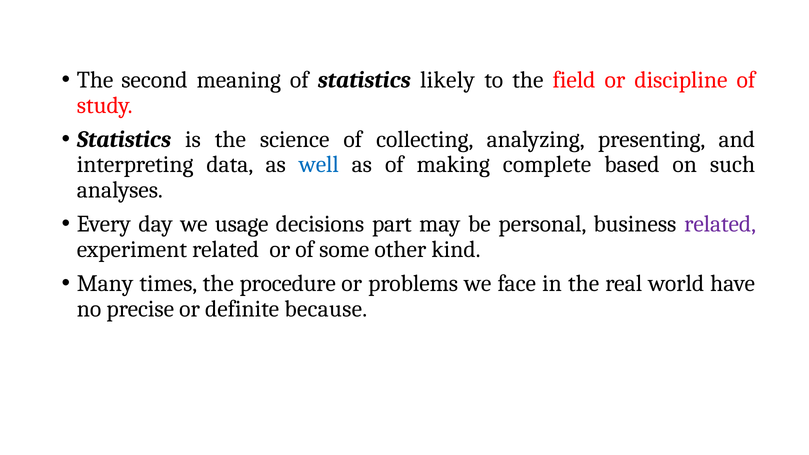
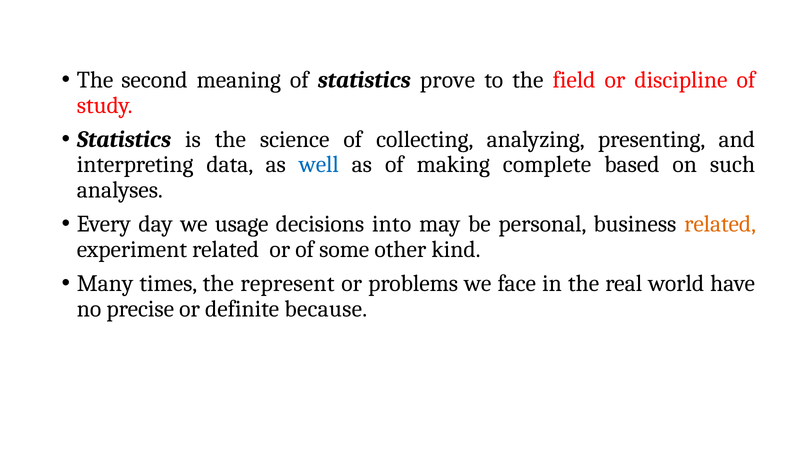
likely: likely -> prove
part: part -> into
related at (720, 224) colour: purple -> orange
procedure: procedure -> represent
